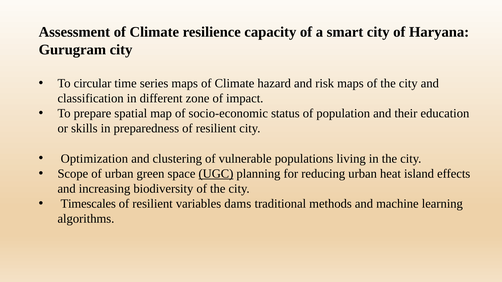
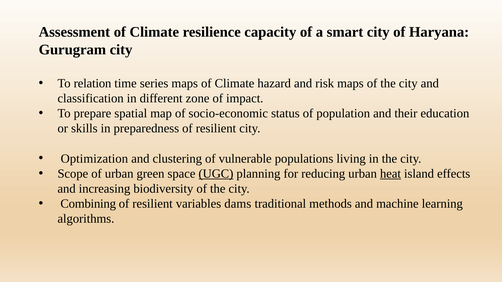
circular: circular -> relation
heat underline: none -> present
Timescales: Timescales -> Combining
